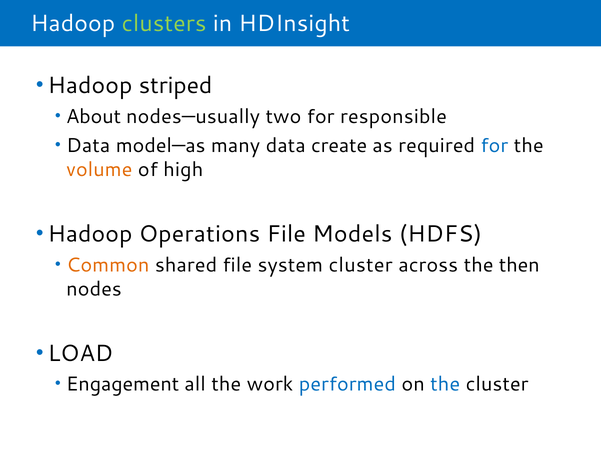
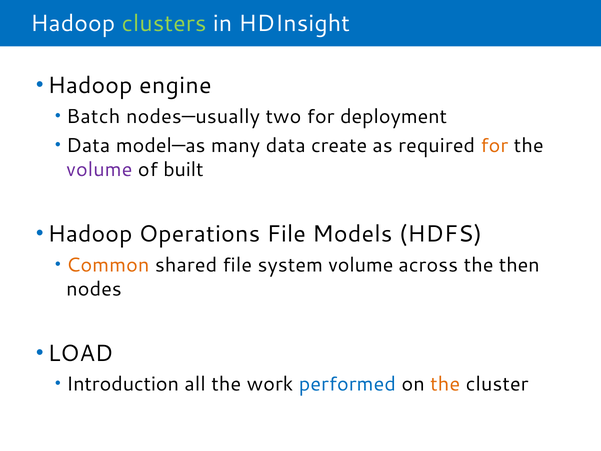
striped: striped -> engine
About: About -> Batch
responsible: responsible -> deployment
for at (494, 146) colour: blue -> orange
volume at (99, 170) colour: orange -> purple
high: high -> built
system cluster: cluster -> volume
Engagement: Engagement -> Introduction
the at (445, 384) colour: blue -> orange
